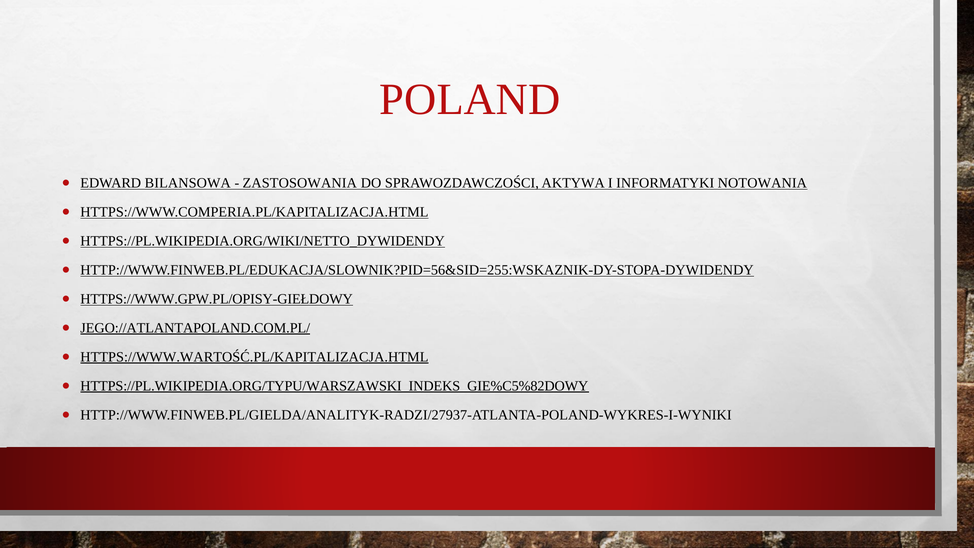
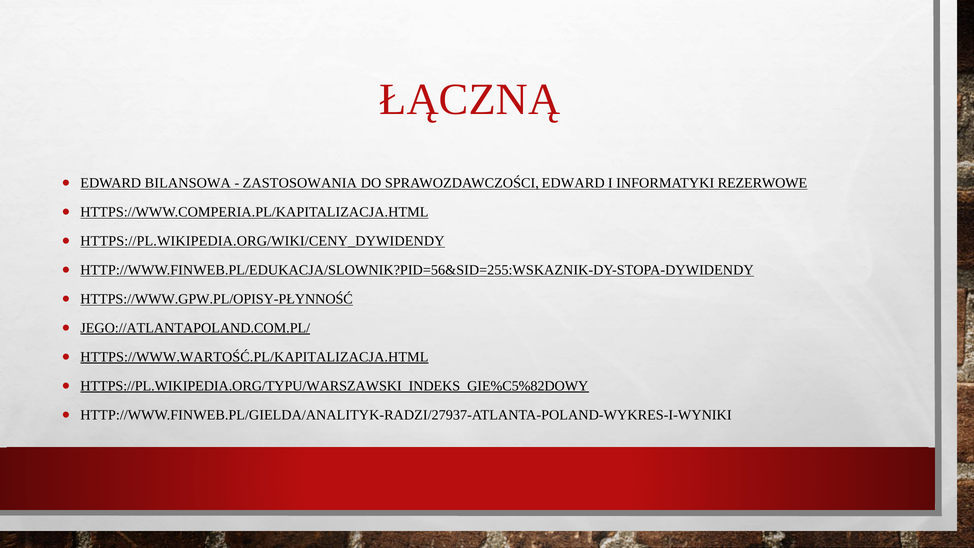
POLAND: POLAND -> ŁĄCZNĄ
SPRAWOZDAWCZOŚCI AKTYWA: AKTYWA -> EDWARD
NOTOWANIA: NOTOWANIA -> REZERWOWE
HTTPS://PL.WIKIPEDIA.ORG/WIKI/NETTO_DYWIDENDY: HTTPS://PL.WIKIPEDIA.ORG/WIKI/NETTO_DYWIDENDY -> HTTPS://PL.WIKIPEDIA.ORG/WIKI/CENY_DYWIDENDY
HTTPS://WWW.GPW.PL/OPISY-GIEŁDOWY: HTTPS://WWW.GPW.PL/OPISY-GIEŁDOWY -> HTTPS://WWW.GPW.PL/OPISY-PŁYNNOŚĆ
